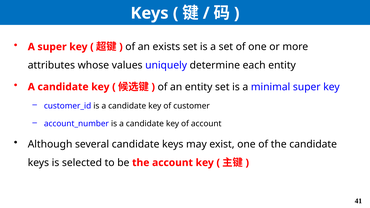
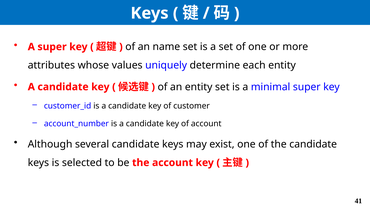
exists: exists -> name
